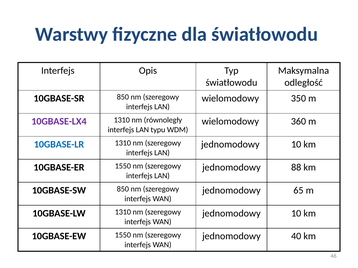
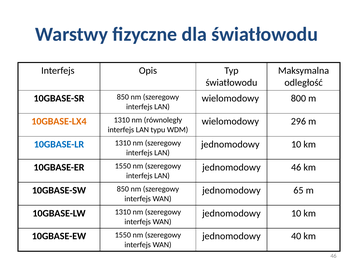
350: 350 -> 800
10GBASE-LX4 colour: purple -> orange
360: 360 -> 296
jednomodowy 88: 88 -> 46
